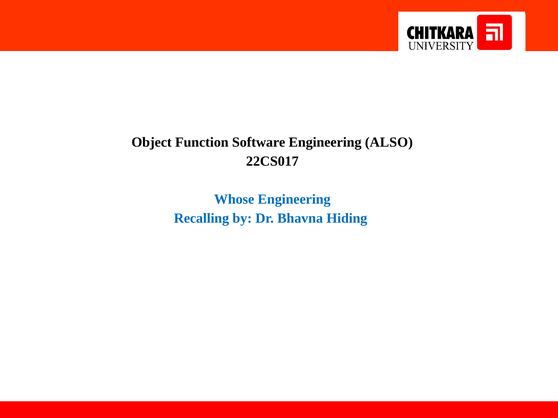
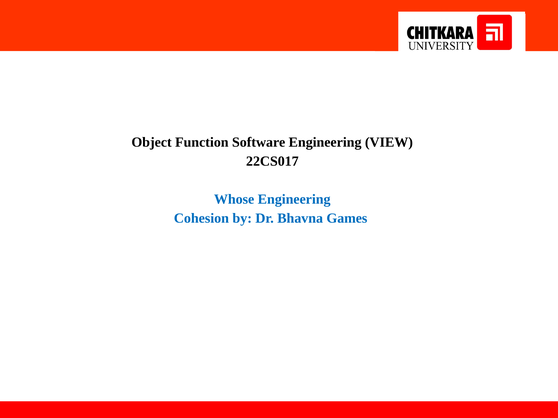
ALSO: ALSO -> VIEW
Recalling: Recalling -> Cohesion
Hiding: Hiding -> Games
